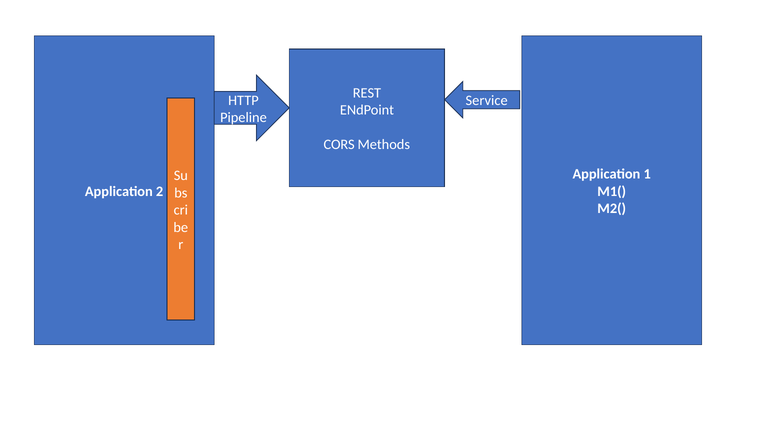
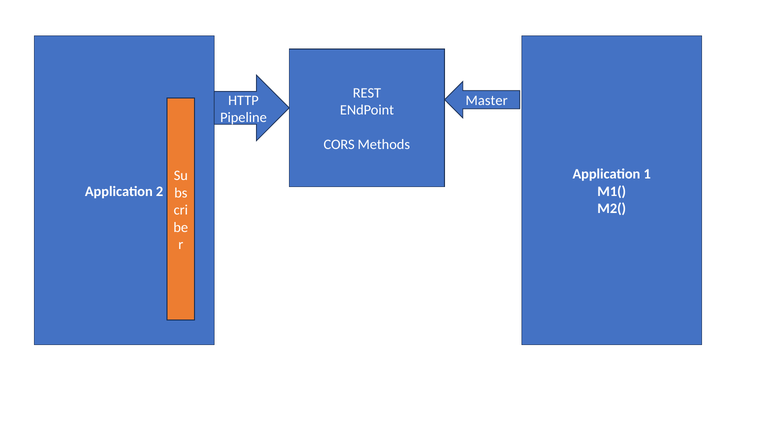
Service: Service -> Master
